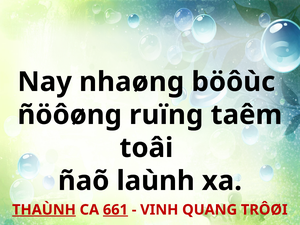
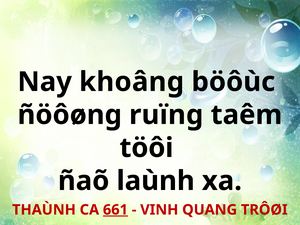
nhaøng: nhaøng -> khoâng
toâi: toâi -> töôi
THAÙNH underline: present -> none
